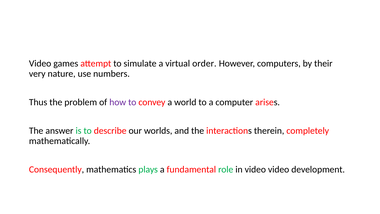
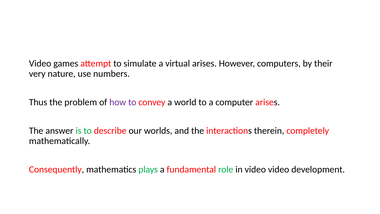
virtual order: order -> arises
